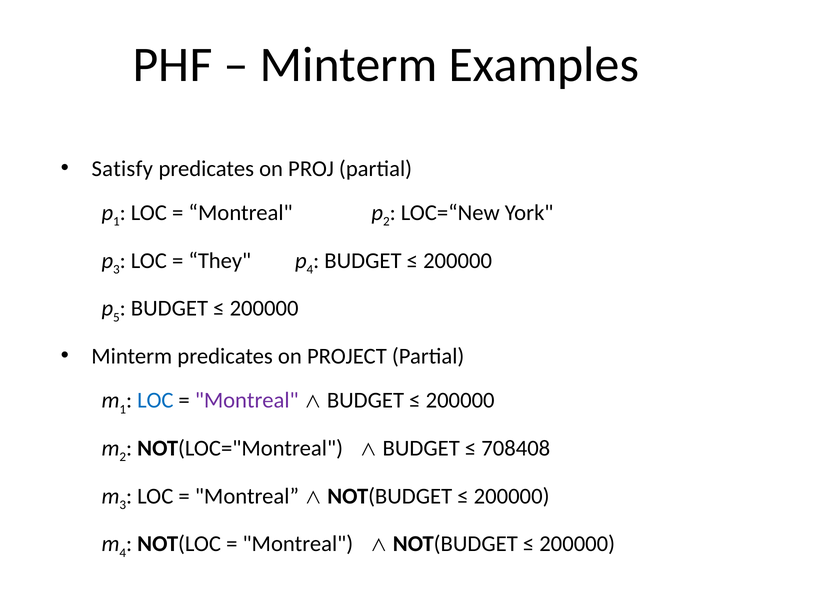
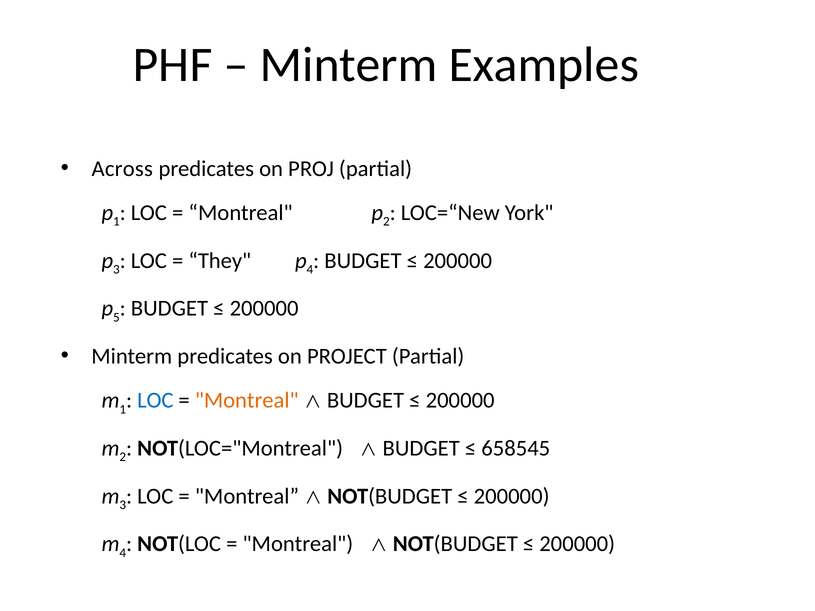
Satisfy: Satisfy -> Across
Montreal at (247, 401) colour: purple -> orange
708408: 708408 -> 658545
